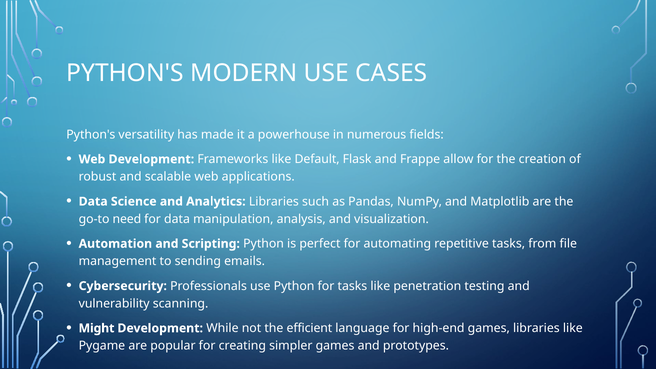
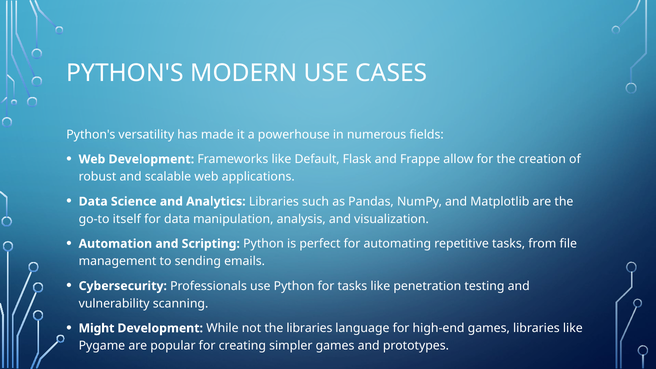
need: need -> itself
the efficient: efficient -> libraries
